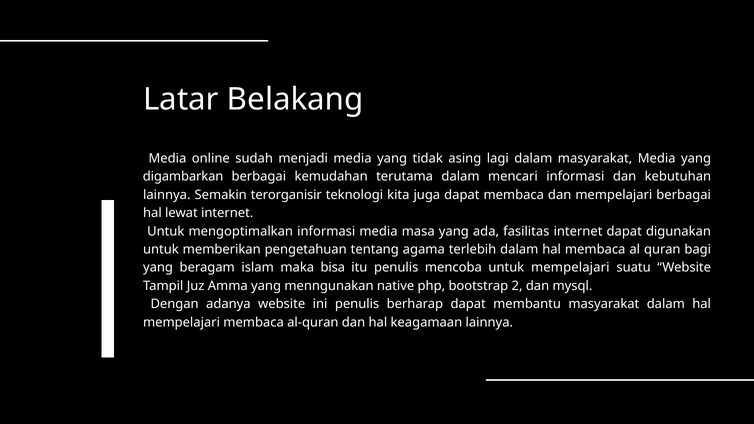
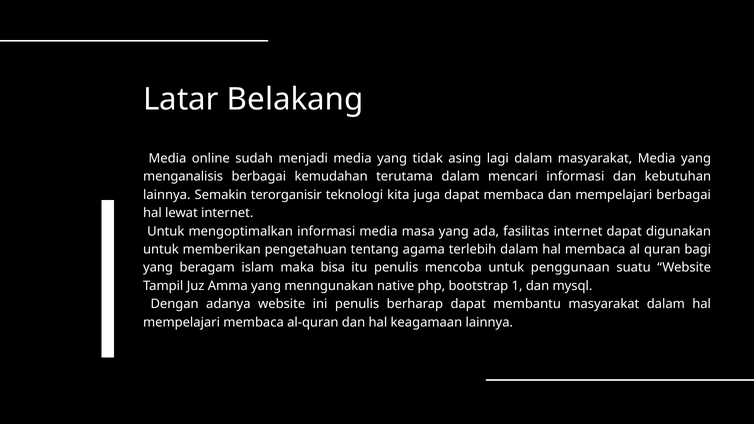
digambarkan: digambarkan -> menganalisis
untuk mempelajari: mempelajari -> penggunaan
2: 2 -> 1
